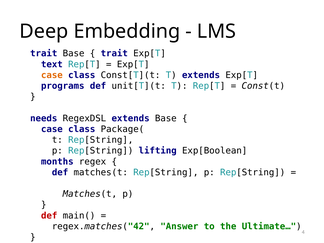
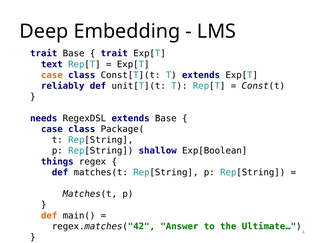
programs: programs -> reliably
lifting: lifting -> shallow
months: months -> things
def at (49, 216) colour: red -> orange
